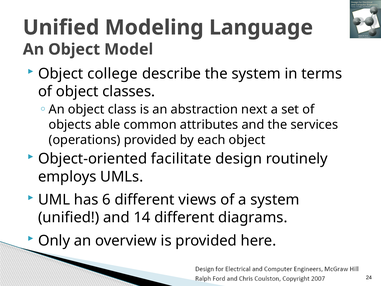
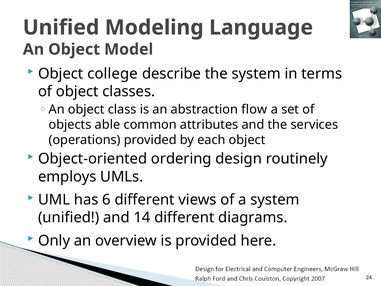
next: next -> flow
facilitate: facilitate -> ordering
